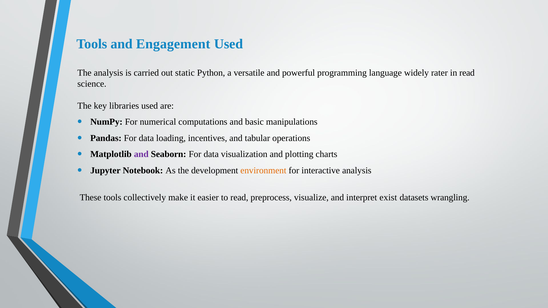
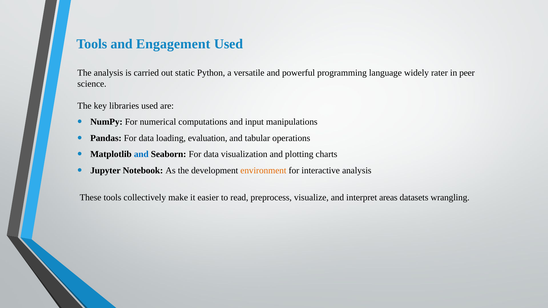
in read: read -> peer
basic: basic -> input
incentives: incentives -> evaluation
and at (141, 154) colour: purple -> blue
exist: exist -> areas
